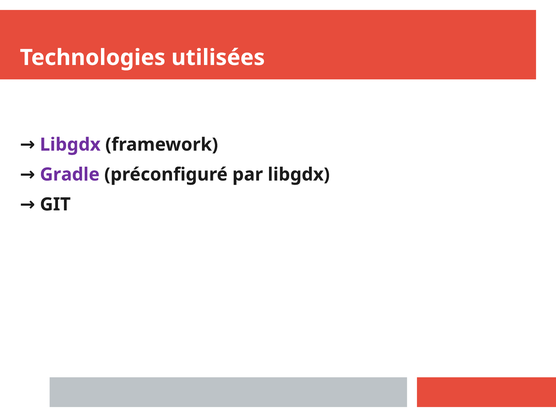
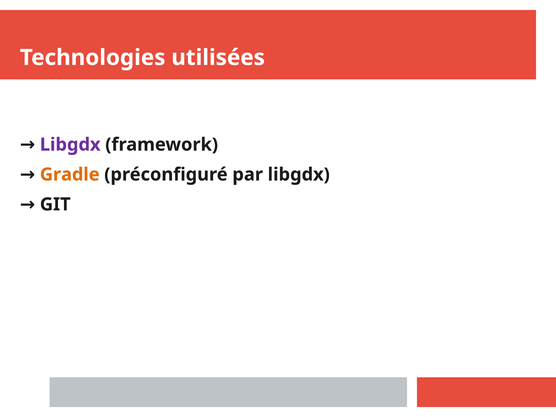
Gradle colour: purple -> orange
